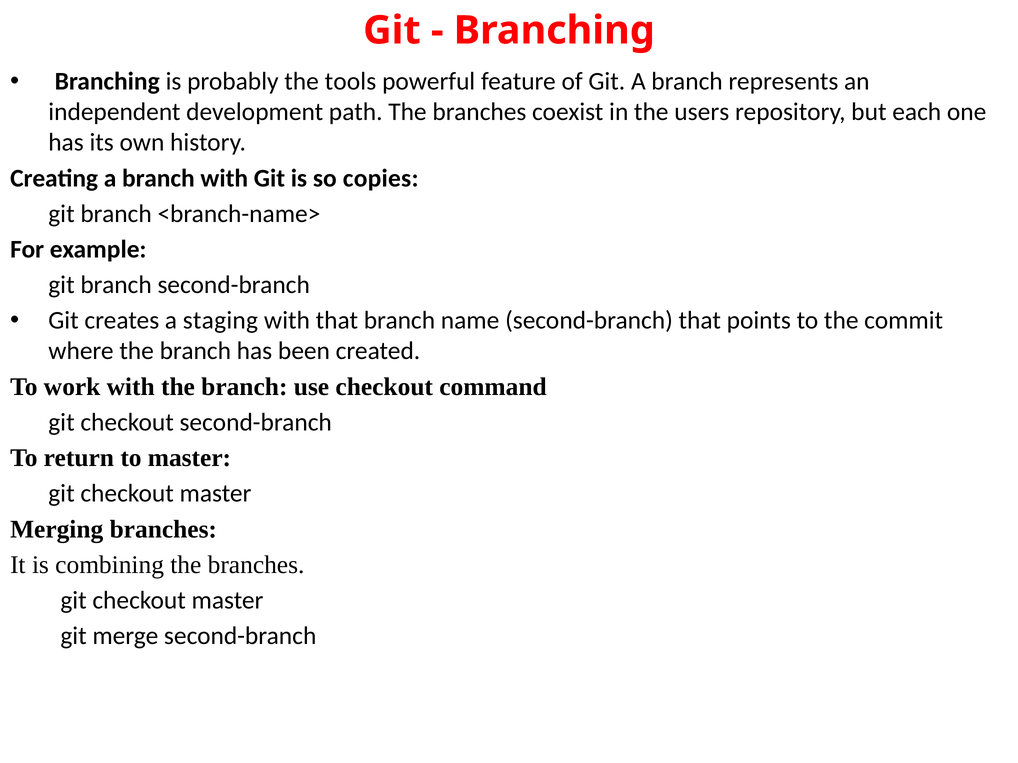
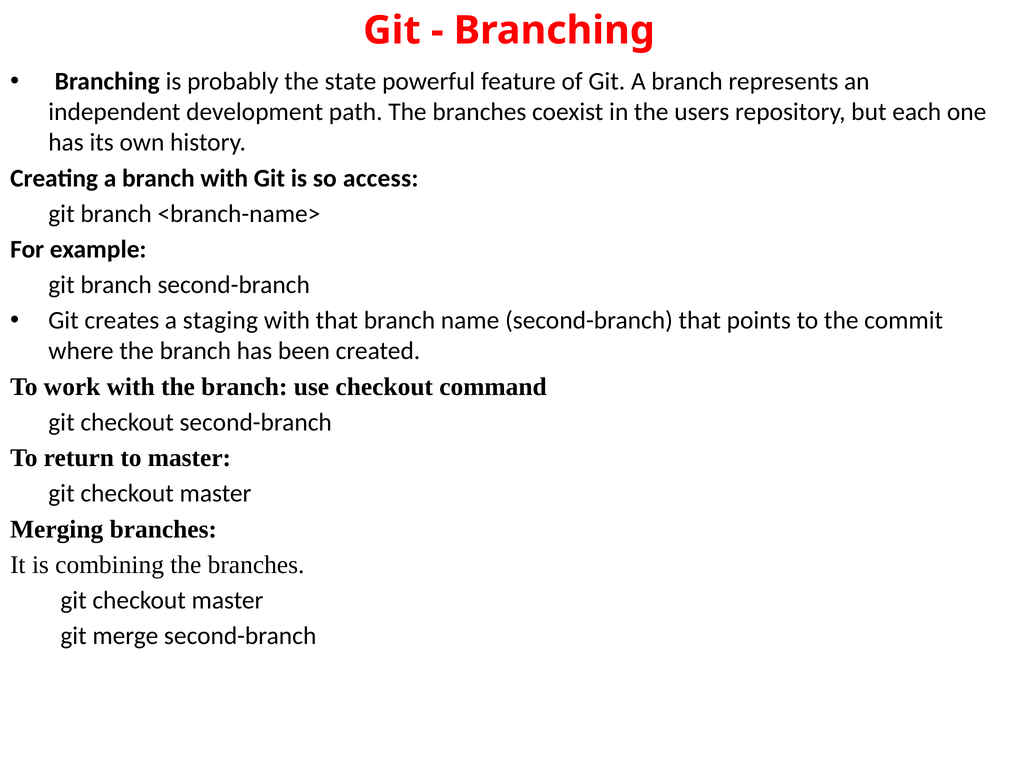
tools: tools -> state
copies: copies -> access
